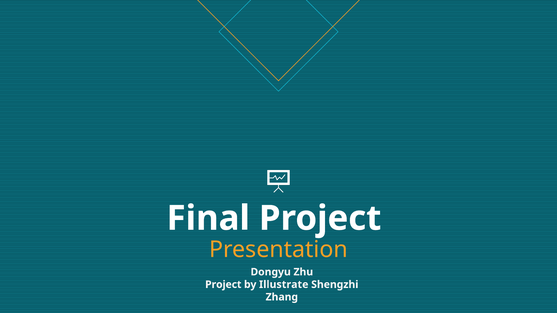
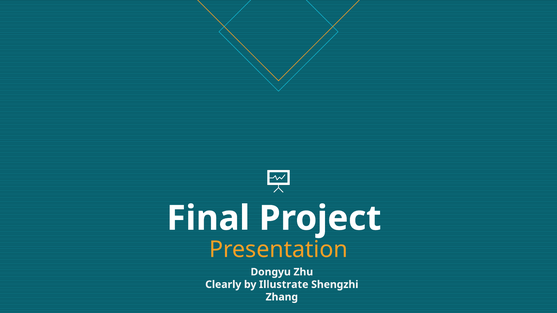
Project at (223, 285): Project -> Clearly
